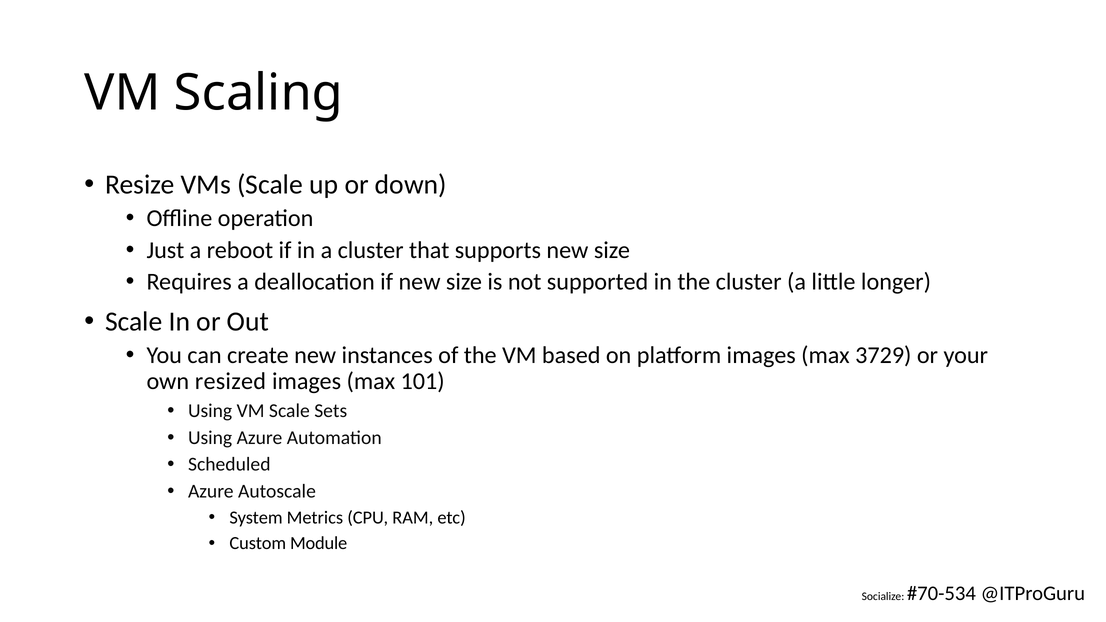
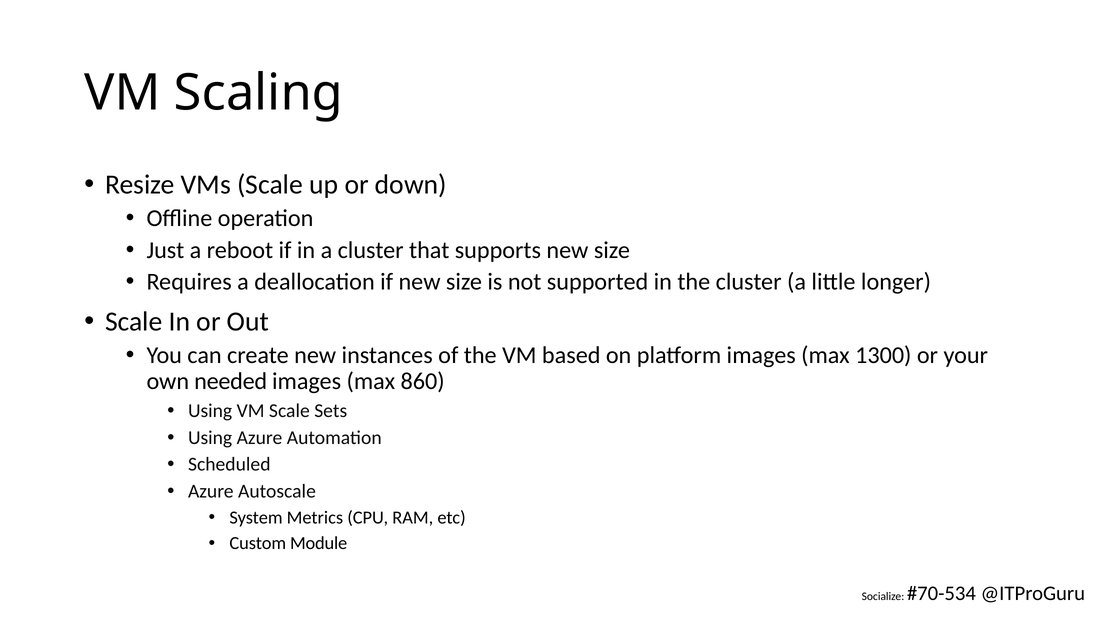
3729: 3729 -> 1300
resized: resized -> needed
101: 101 -> 860
